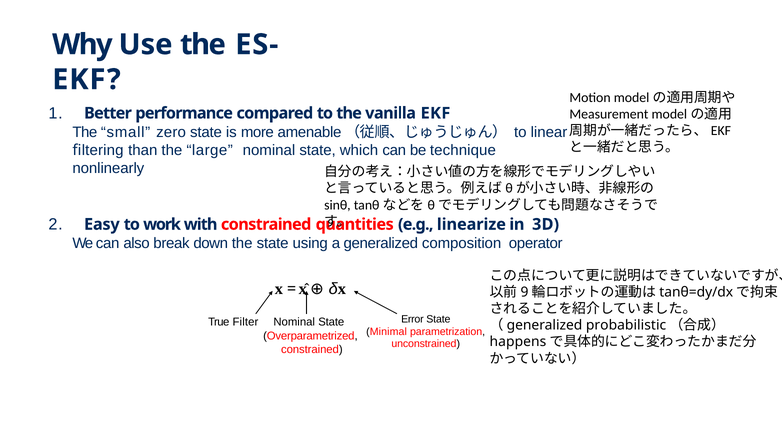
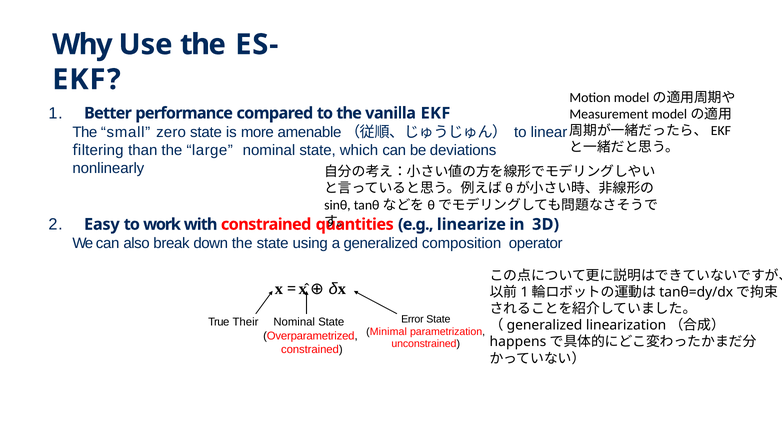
technique: technique -> deviations
9 at (524, 292): 9 -> 1
Filter: Filter -> Their
probabilistic: probabilistic -> linearization
